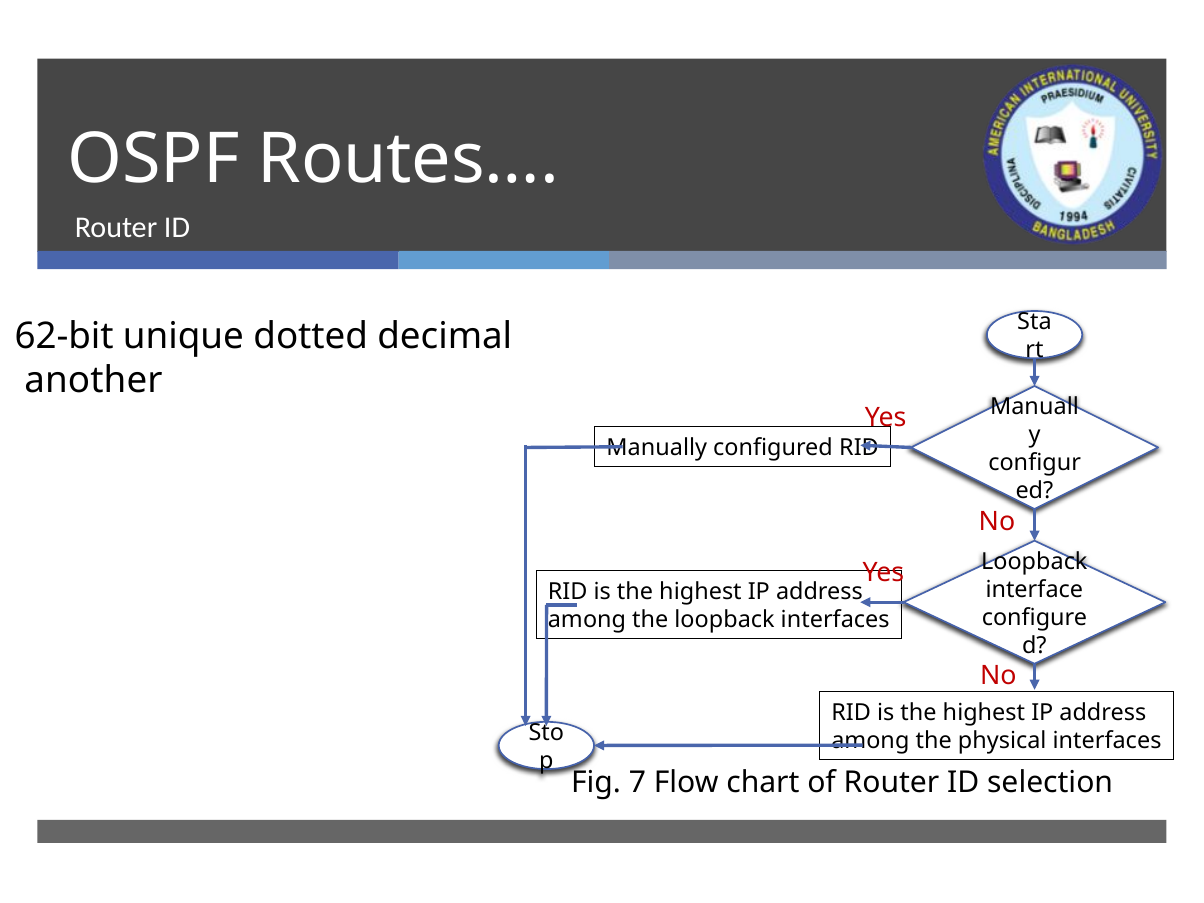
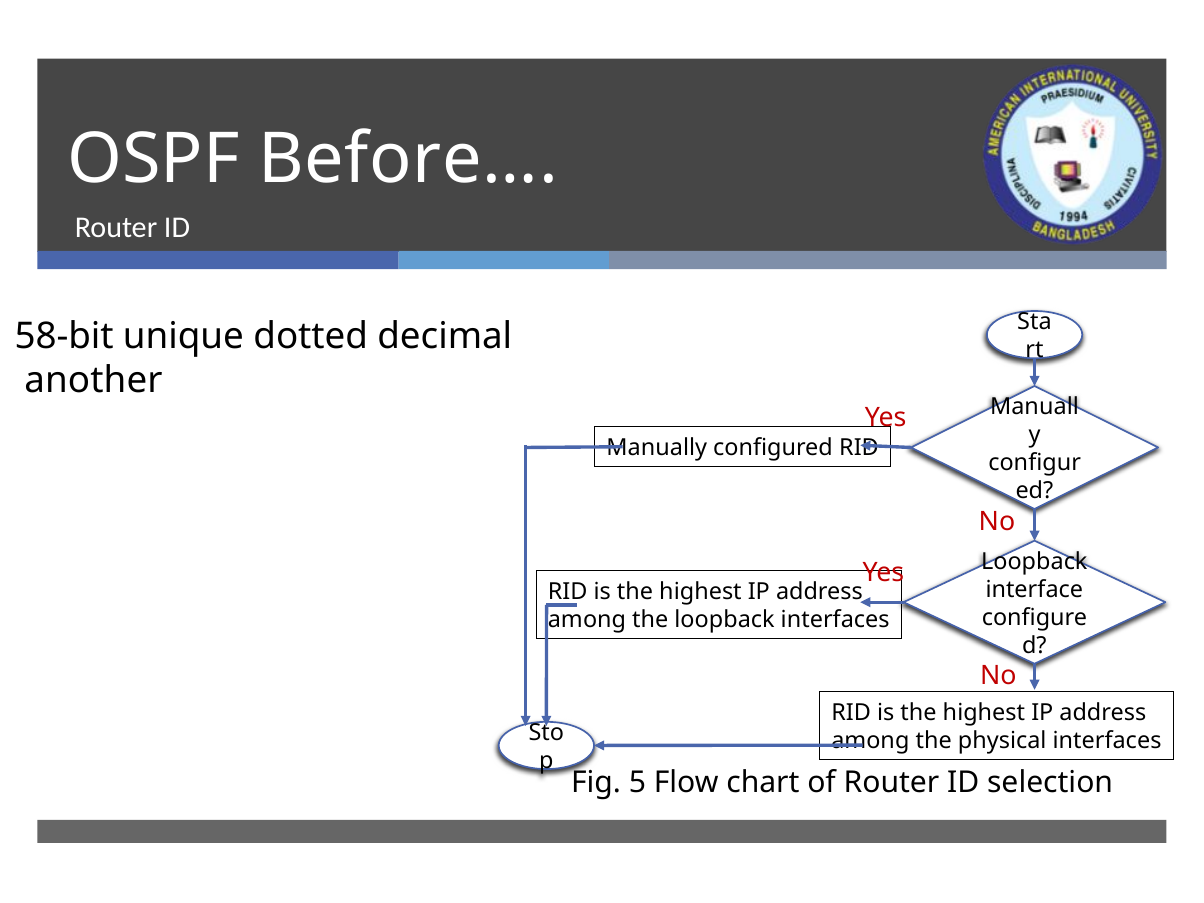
Routes…: Routes… -> Before…
62-bit: 62-bit -> 58-bit
7: 7 -> 5
